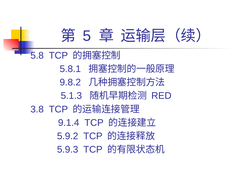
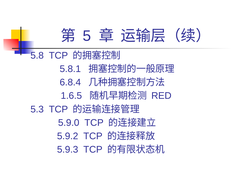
9.8.2: 9.8.2 -> 6.8.4
5.1.3: 5.1.3 -> 1.6.5
3.8: 3.8 -> 5.3
9.1.4: 9.1.4 -> 5.9.0
